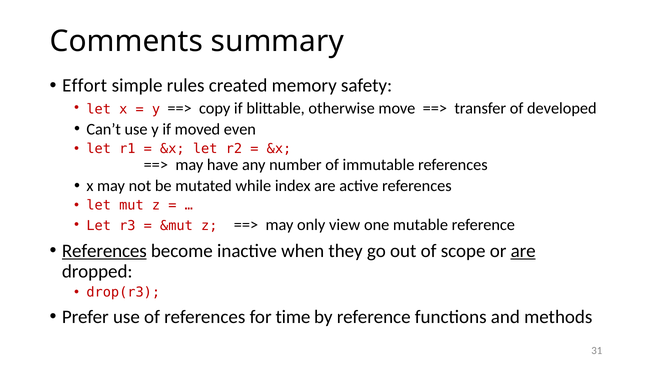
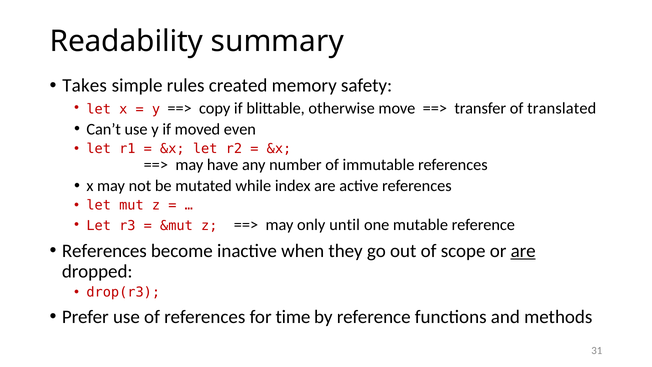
Comments: Comments -> Readability
Effort: Effort -> Takes
developed: developed -> translated
view: view -> until
References at (104, 251) underline: present -> none
